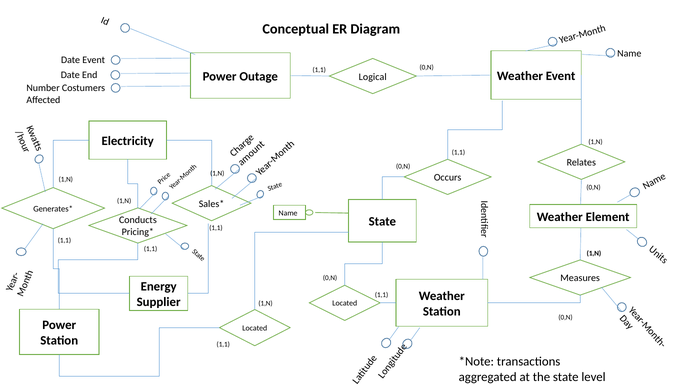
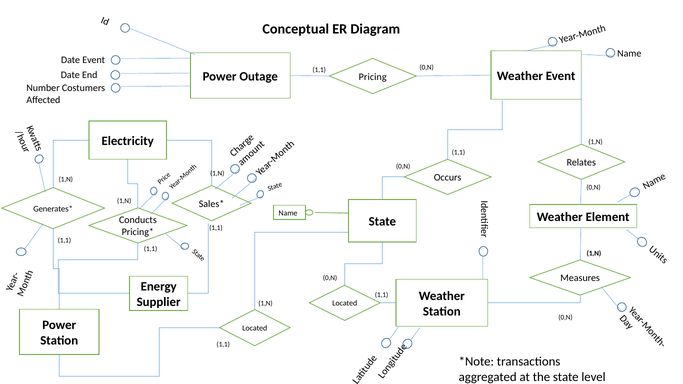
Logical: Logical -> Pricing
